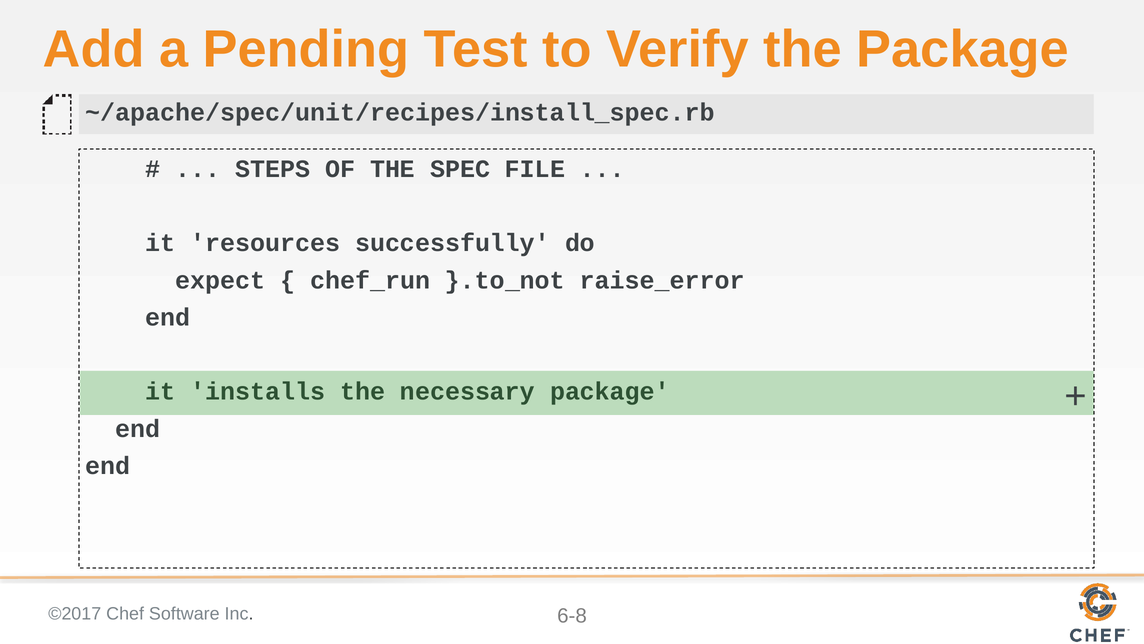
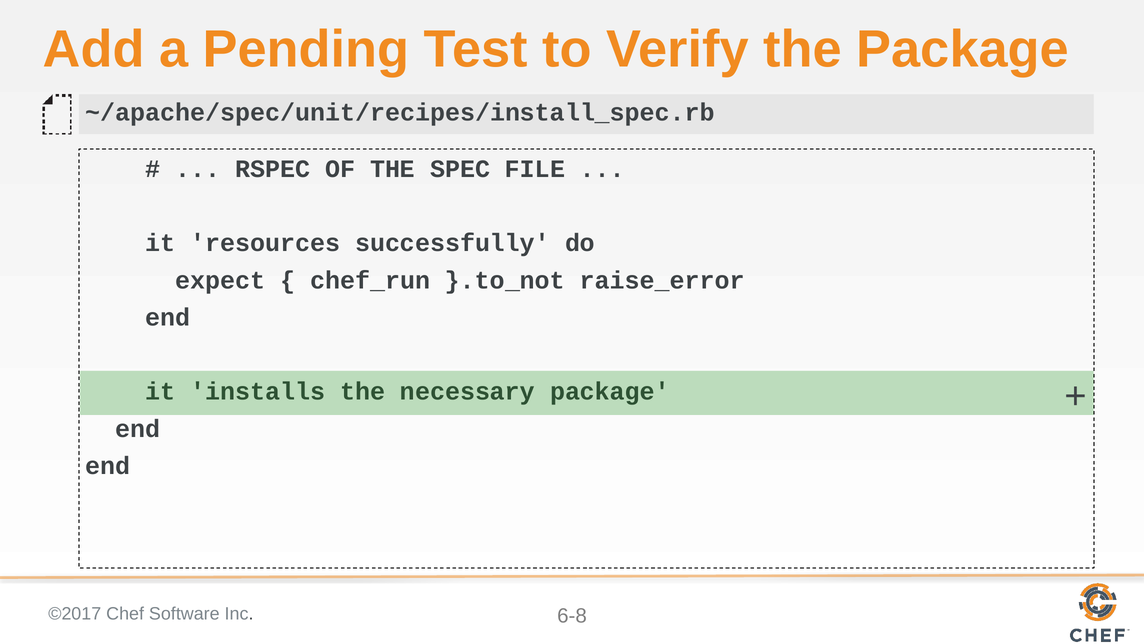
STEPS: STEPS -> RSPEC
